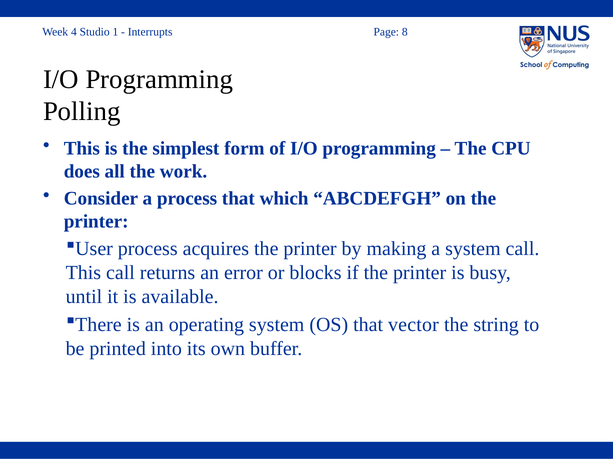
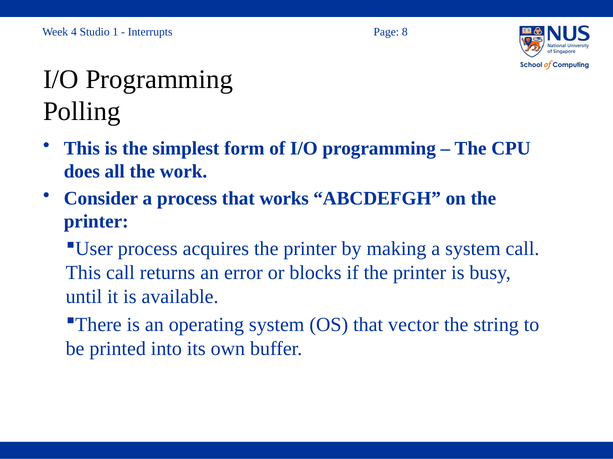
which: which -> works
